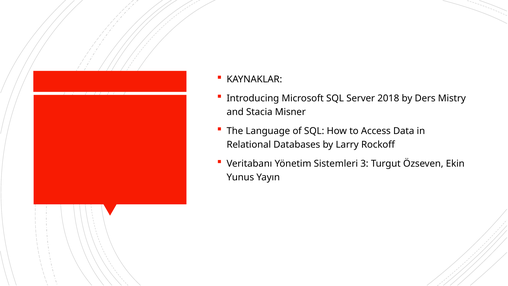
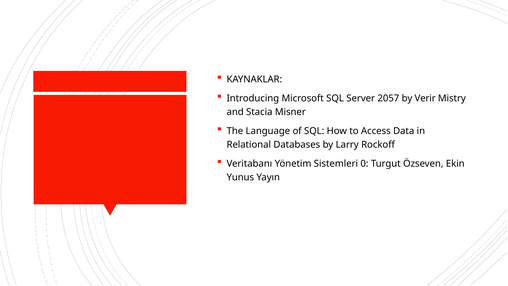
2018: 2018 -> 2057
Ders: Ders -> Verir
3: 3 -> 0
